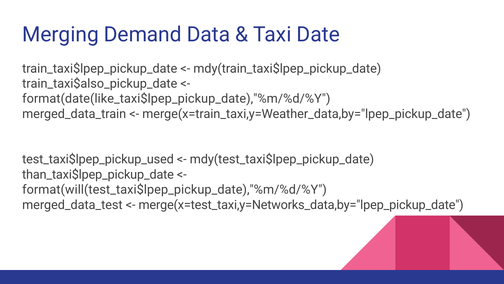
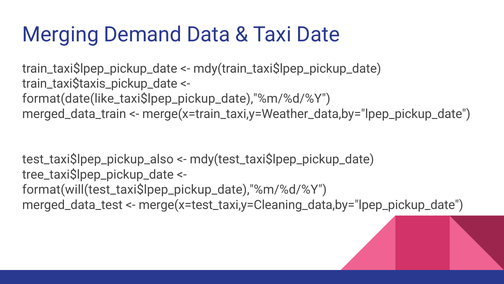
train_taxi$also_pickup_date: train_taxi$also_pickup_date -> train_taxi$taxis_pickup_date
test_taxi$lpep_pickup_used: test_taxi$lpep_pickup_used -> test_taxi$lpep_pickup_also
than_taxi$lpep_pickup_date: than_taxi$lpep_pickup_date -> tree_taxi$lpep_pickup_date
merge(x=test_taxi,y=Networks_data,by="lpep_pickup_date: merge(x=test_taxi,y=Networks_data,by="lpep_pickup_date -> merge(x=test_taxi,y=Cleaning_data,by="lpep_pickup_date
